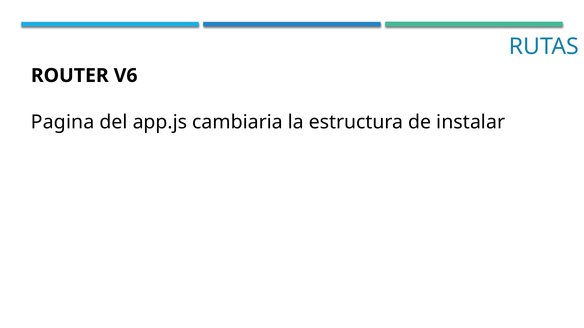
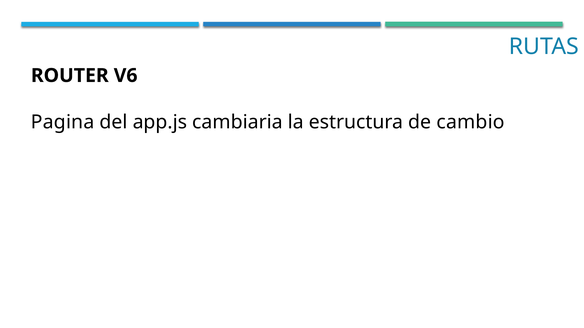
instalar: instalar -> cambio
